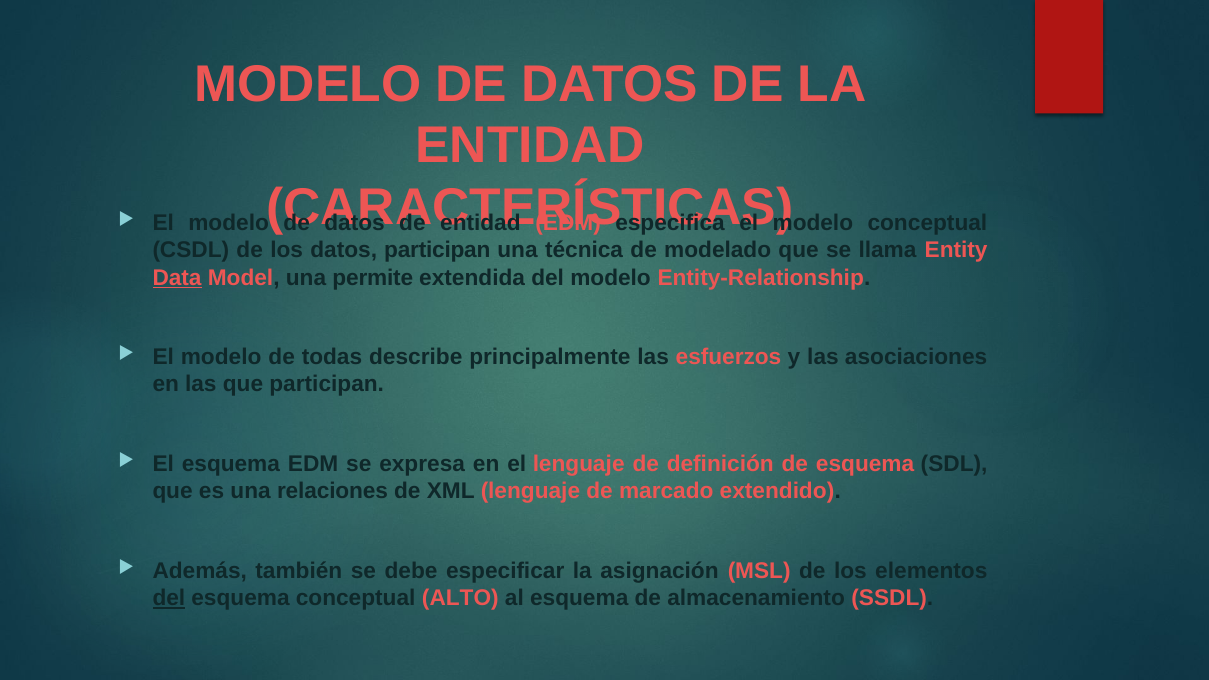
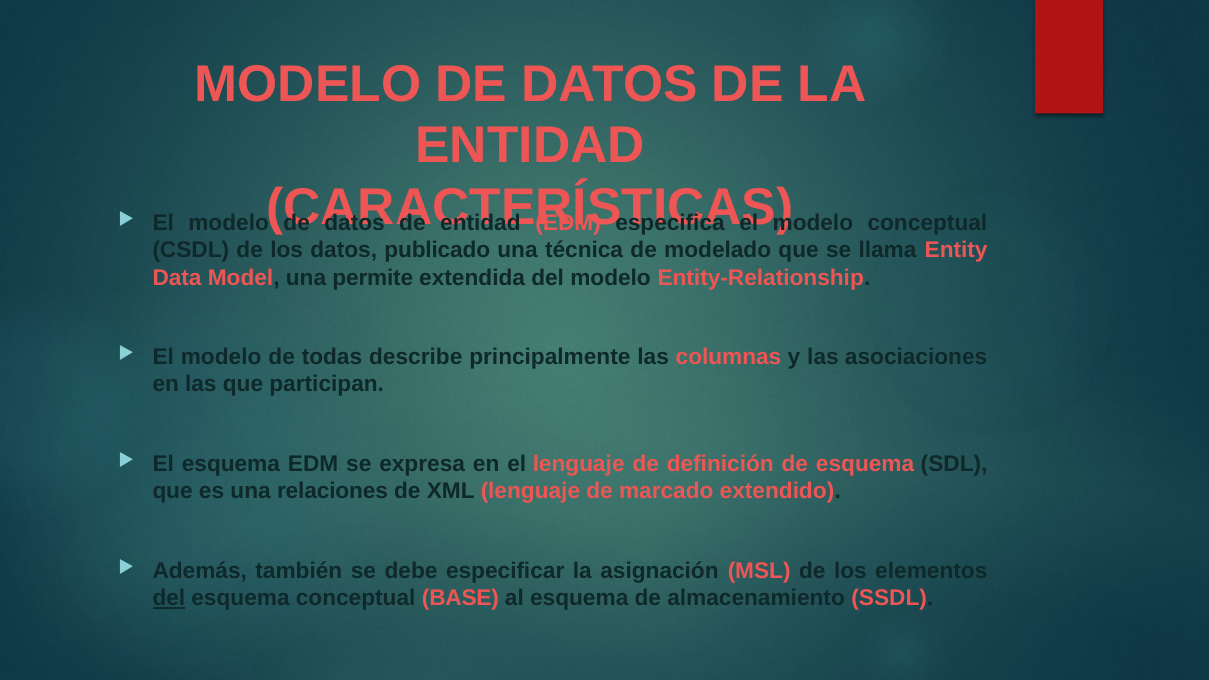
datos participan: participan -> publicado
Data underline: present -> none
esfuerzos: esfuerzos -> columnas
ALTO: ALTO -> BASE
